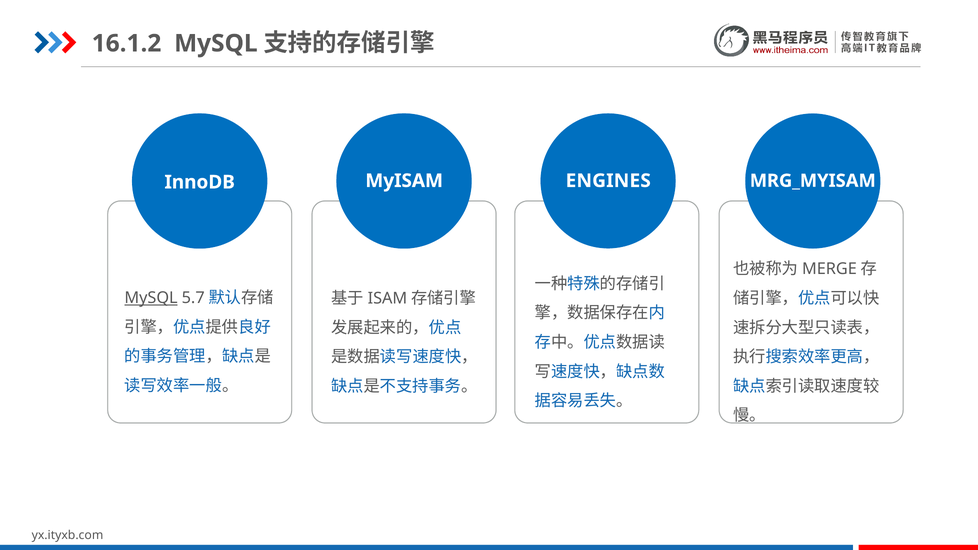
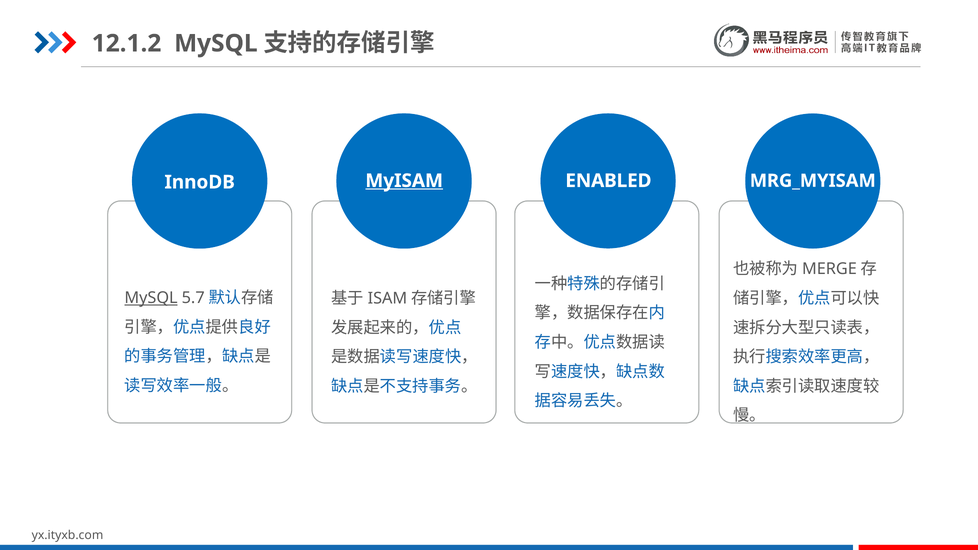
16.1.2: 16.1.2 -> 12.1.2
MyISAM underline: none -> present
ENGINES: ENGINES -> ENABLED
